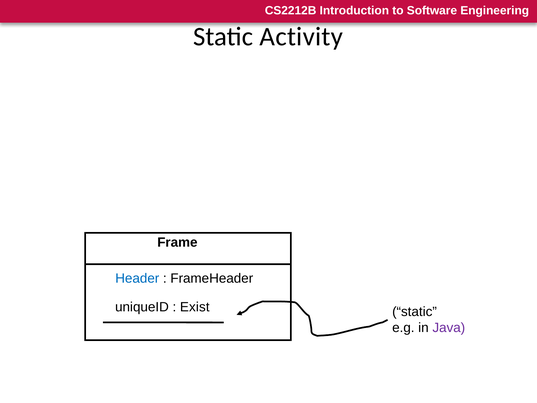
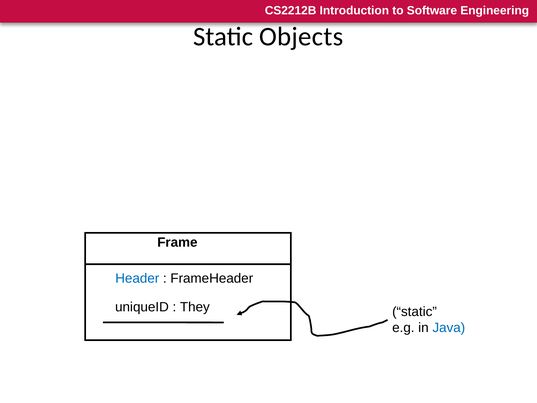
Activity: Activity -> Objects
Exist: Exist -> They
Java colour: purple -> blue
